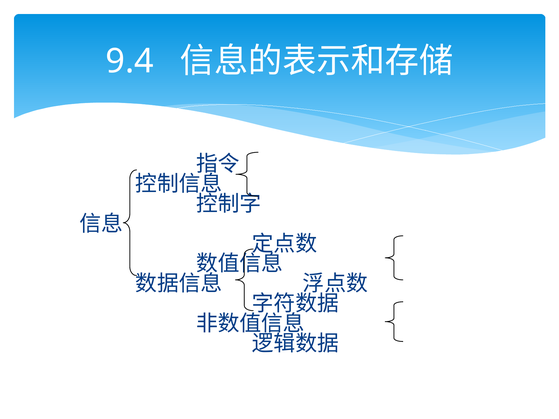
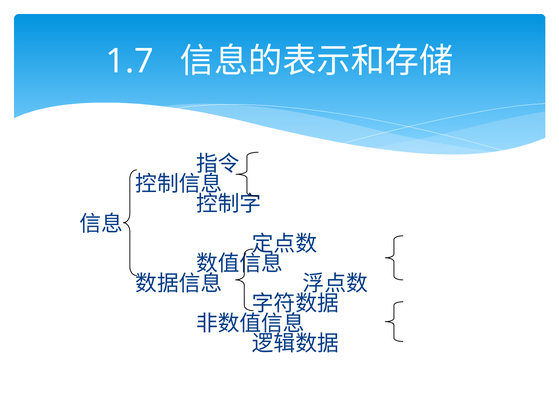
9.4: 9.4 -> 1.7
